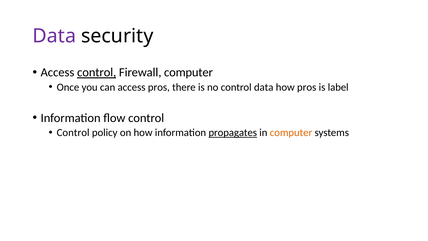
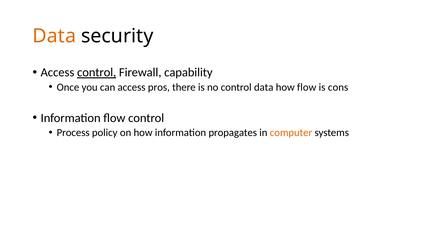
Data at (54, 36) colour: purple -> orange
Firewall computer: computer -> capability
how pros: pros -> flow
label: label -> cons
Control at (73, 133): Control -> Process
propagates underline: present -> none
